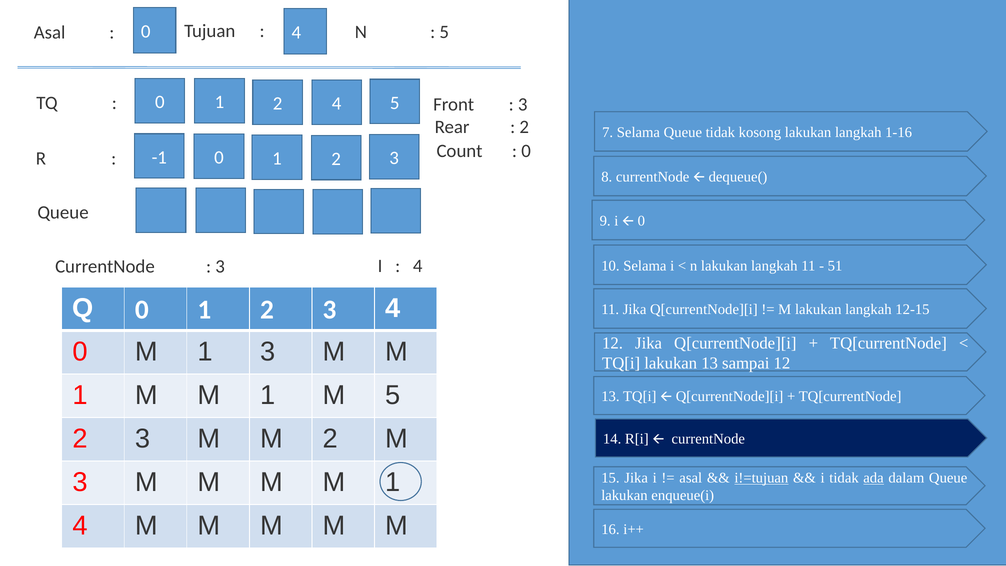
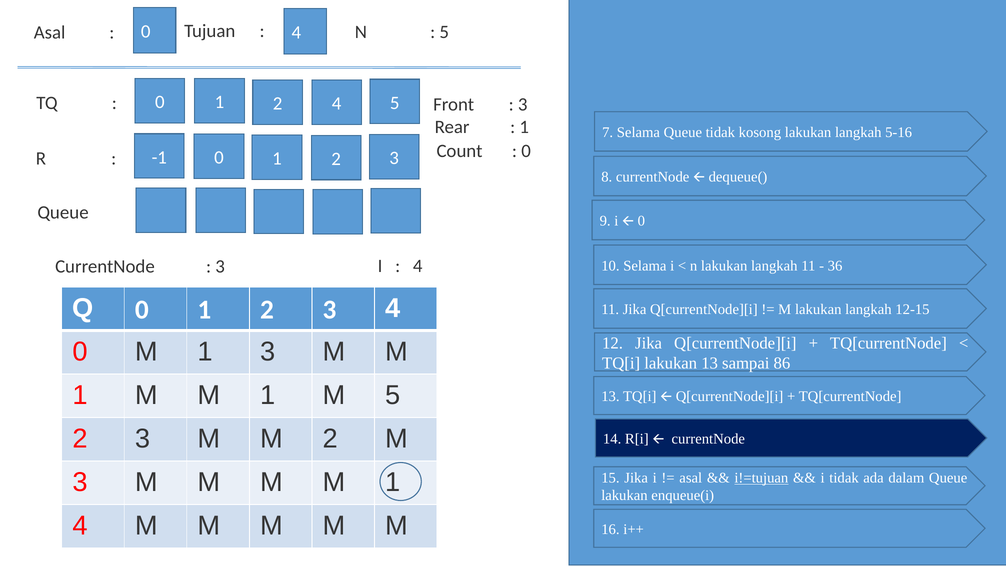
2 at (524, 127): 2 -> 1
1-16: 1-16 -> 5-16
51: 51 -> 36
sampai 12: 12 -> 86
ada underline: present -> none
